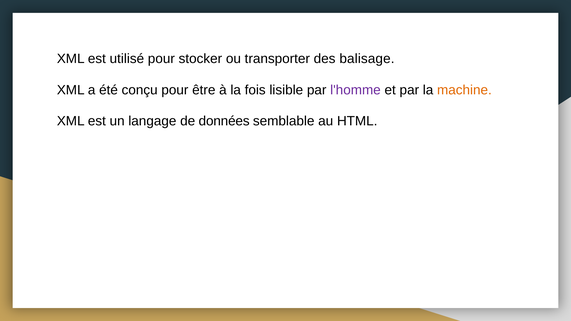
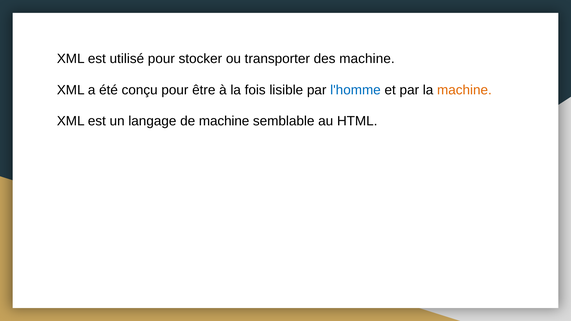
des balisage: balisage -> machine
l'homme colour: purple -> blue
de données: données -> machine
